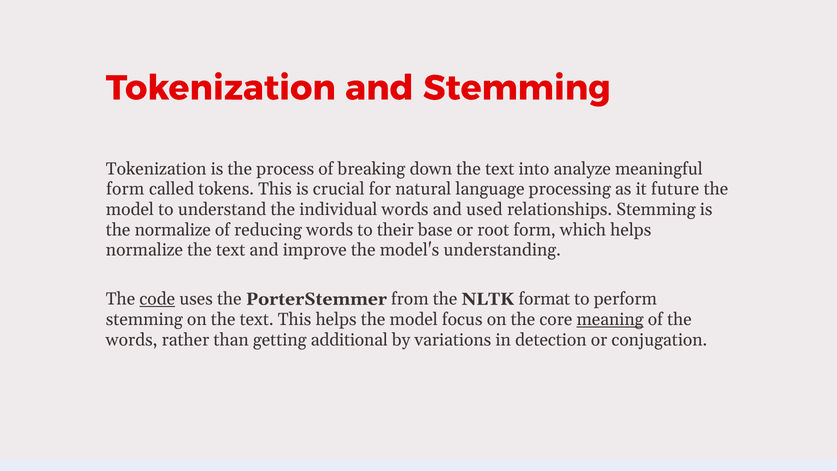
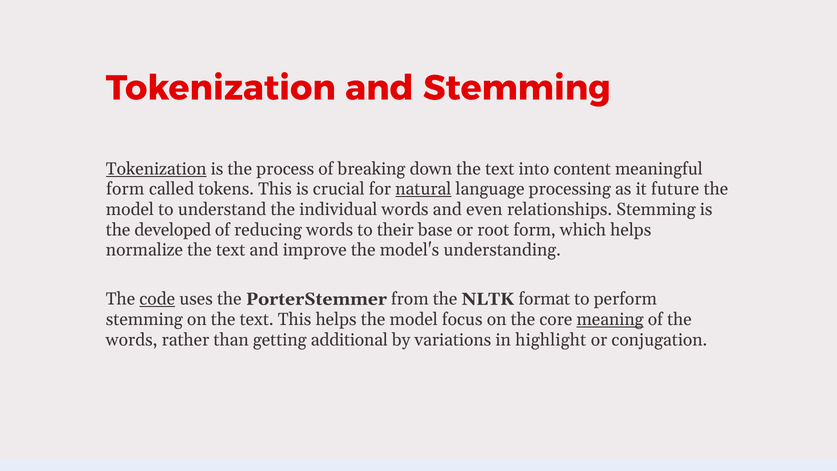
Tokenization at (156, 169) underline: none -> present
analyze: analyze -> content
natural underline: none -> present
used: used -> even
the normalize: normalize -> developed
detection: detection -> highlight
